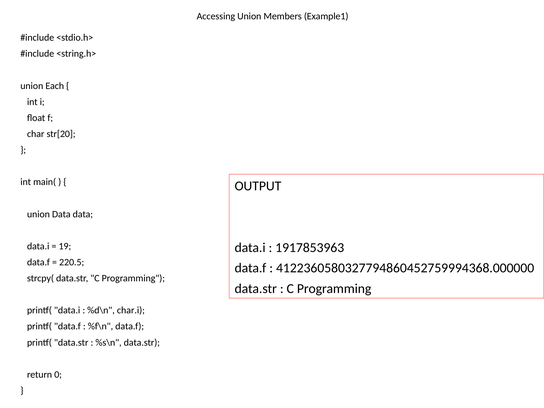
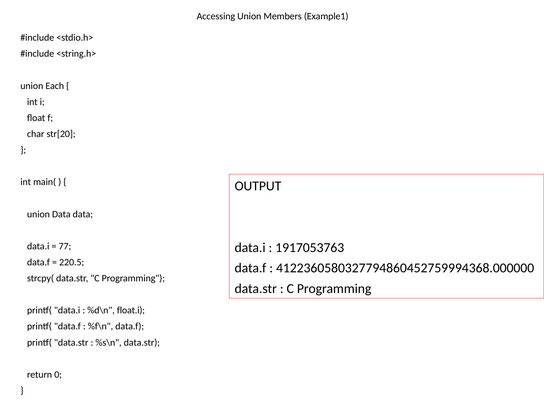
1917853963: 1917853963 -> 1917053763
19: 19 -> 77
char.i: char.i -> float.i
